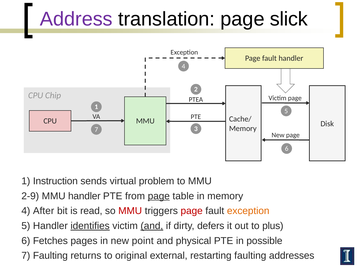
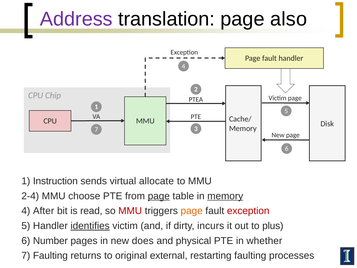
slick: slick -> also
problem: problem -> allocate
2-9: 2-9 -> 2-4
MMU handler: handler -> choose
memory at (225, 196) underline: none -> present
page at (192, 211) colour: red -> orange
exception at (248, 211) colour: orange -> red
and at (152, 226) underline: present -> none
defers: defers -> incurs
Fetches: Fetches -> Number
point: point -> does
possible: possible -> whether
addresses: addresses -> processes
